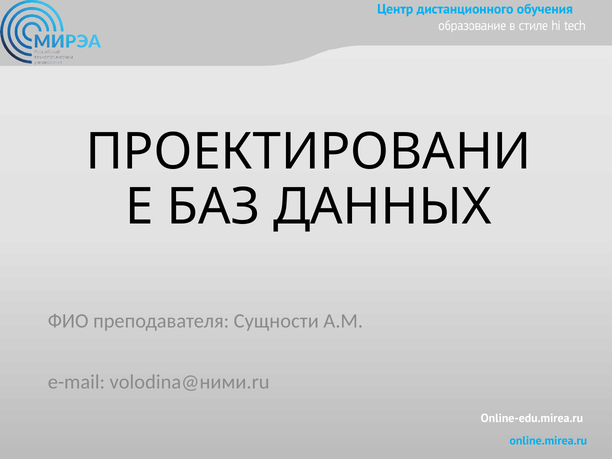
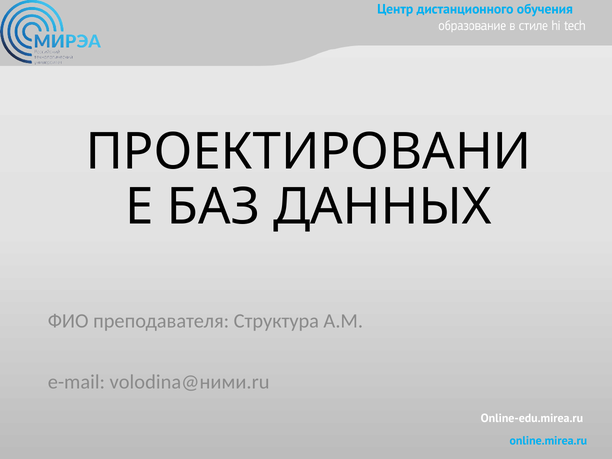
Сущности: Сущности -> Структура
